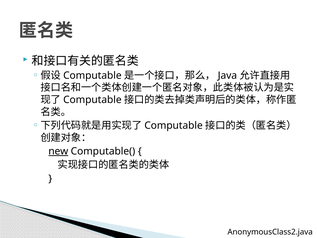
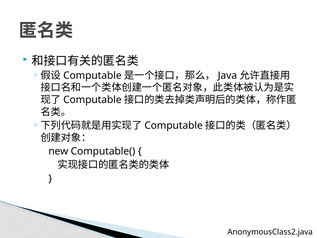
new underline: present -> none
